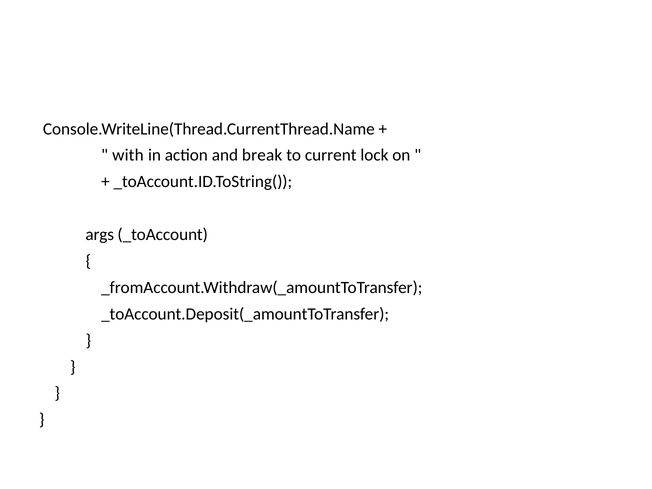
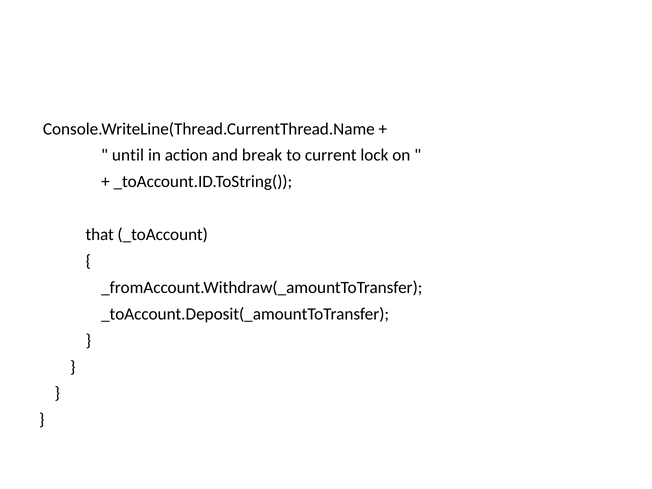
with: with -> until
args: args -> that
